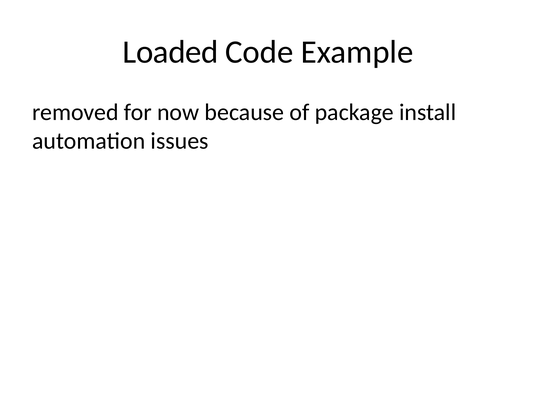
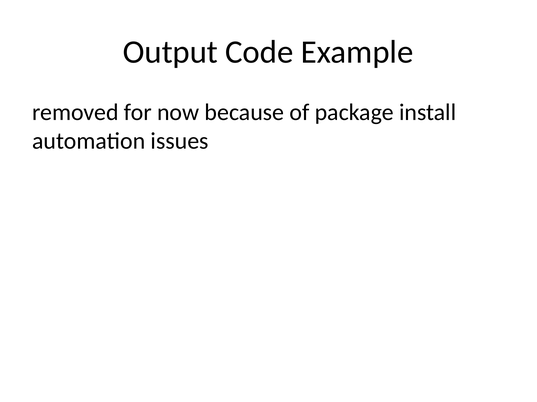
Loaded: Loaded -> Output
